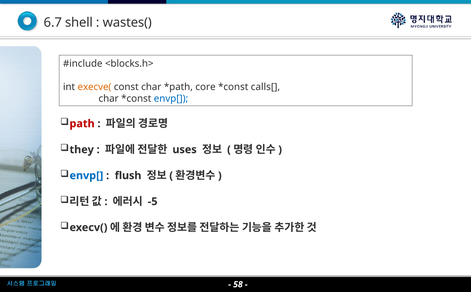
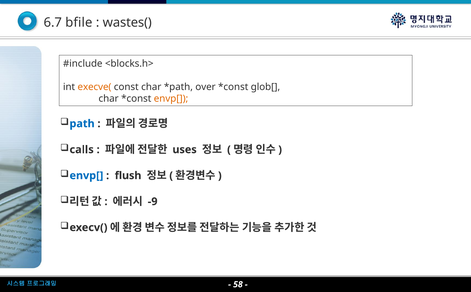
shell: shell -> bfile
core: core -> over
calls[: calls[ -> glob[
envp[ at (171, 99) colour: blue -> orange
path colour: red -> blue
they: they -> calls
-5: -5 -> -9
